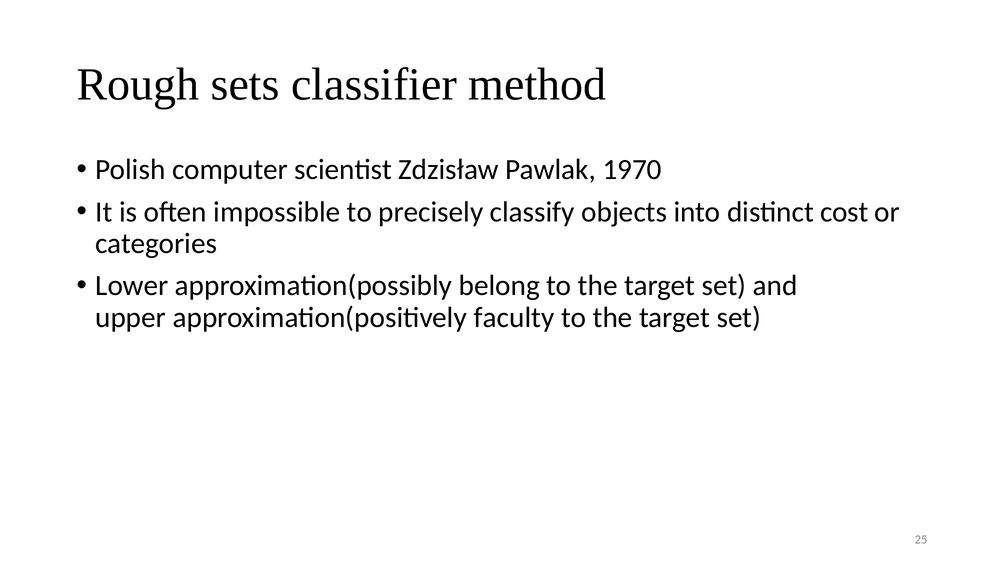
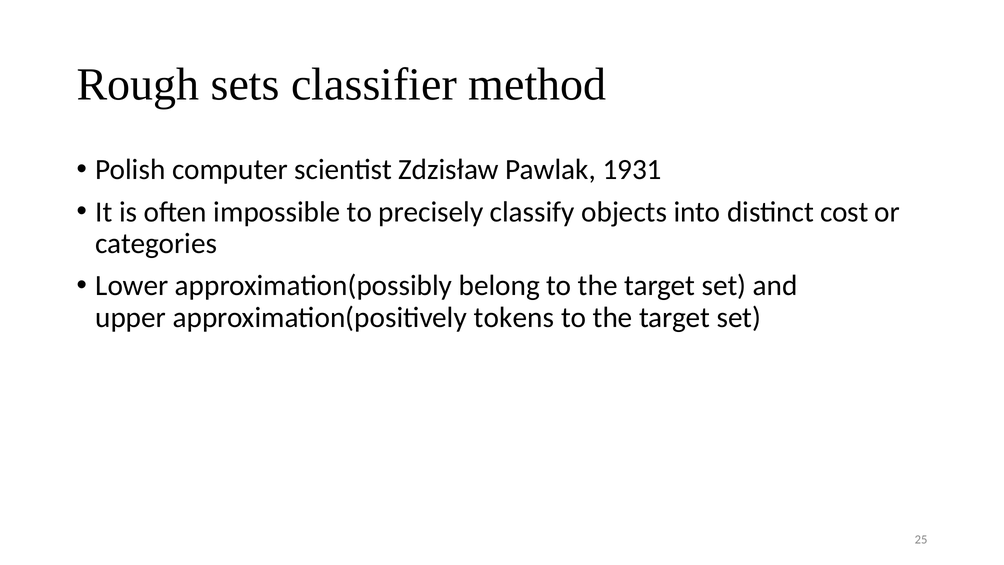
1970: 1970 -> 1931
faculty: faculty -> tokens
